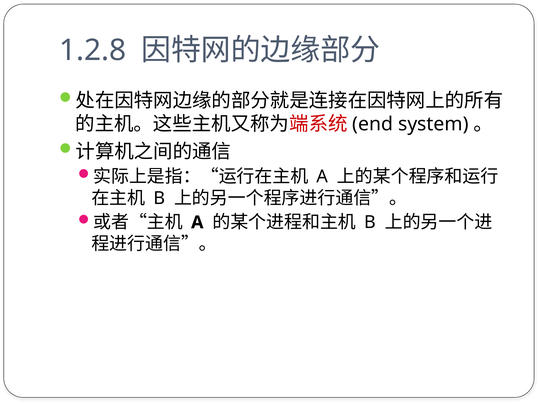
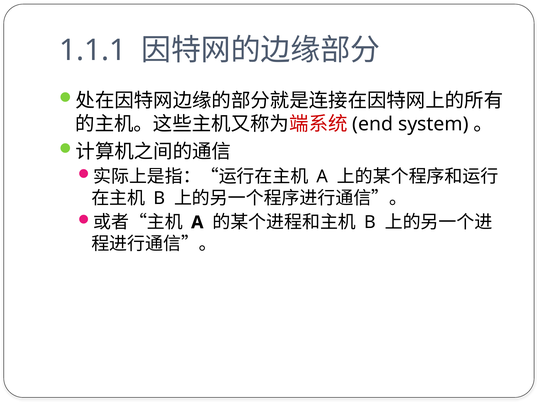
1.2.8: 1.2.8 -> 1.1.1
